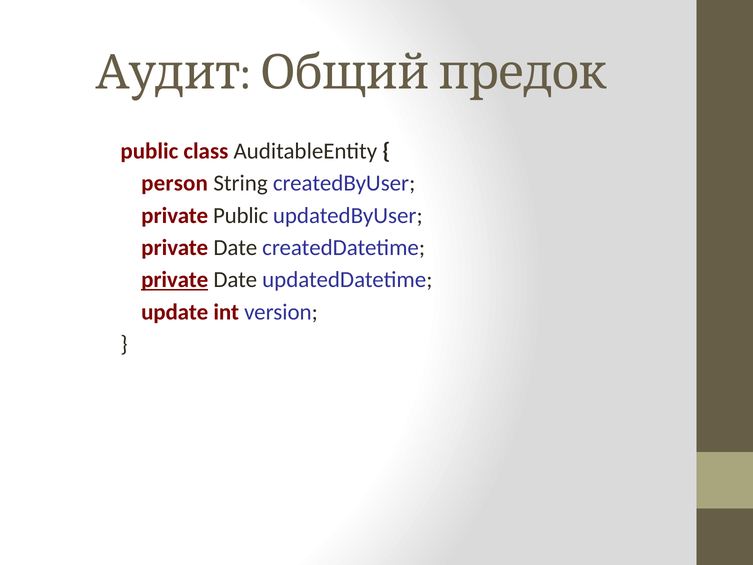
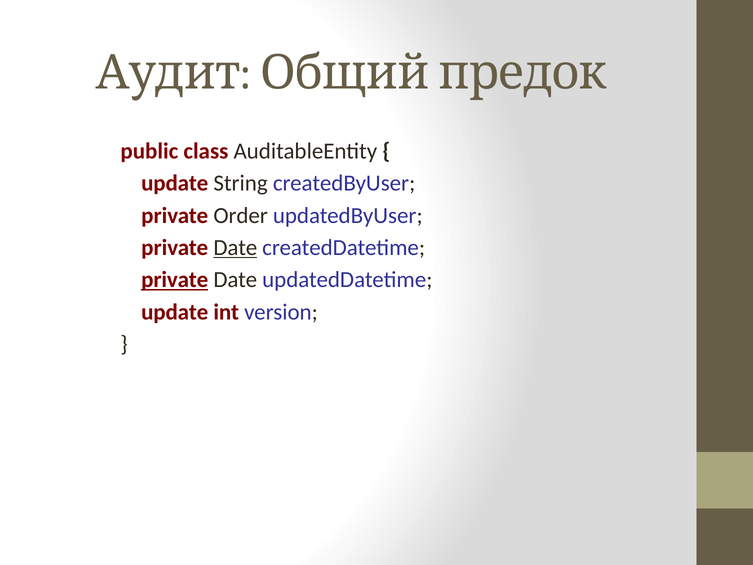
person at (175, 183): person -> update
private Public: Public -> Order
Date at (235, 248) underline: none -> present
